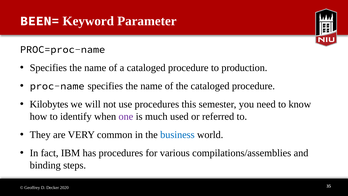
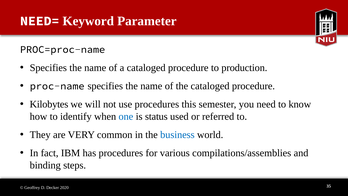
BEEN=: BEEN= -> NEED=
one colour: purple -> blue
much: much -> status
